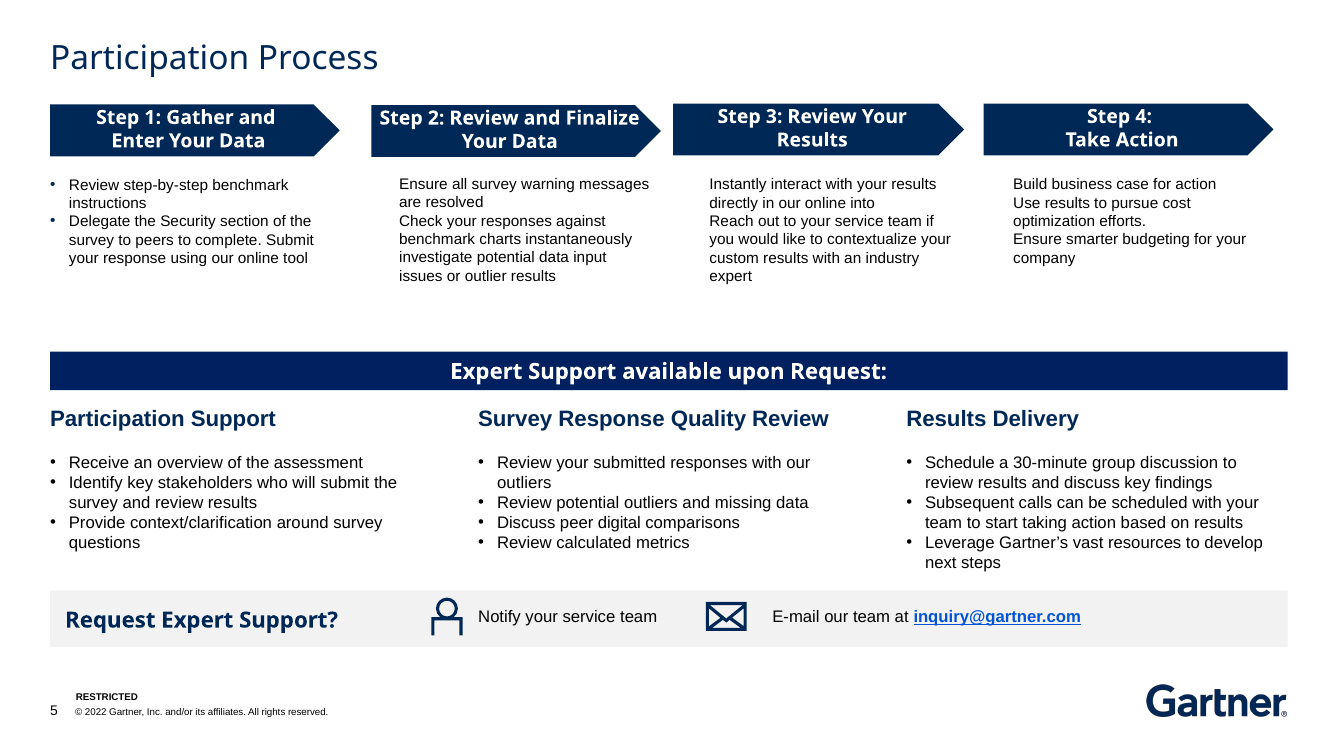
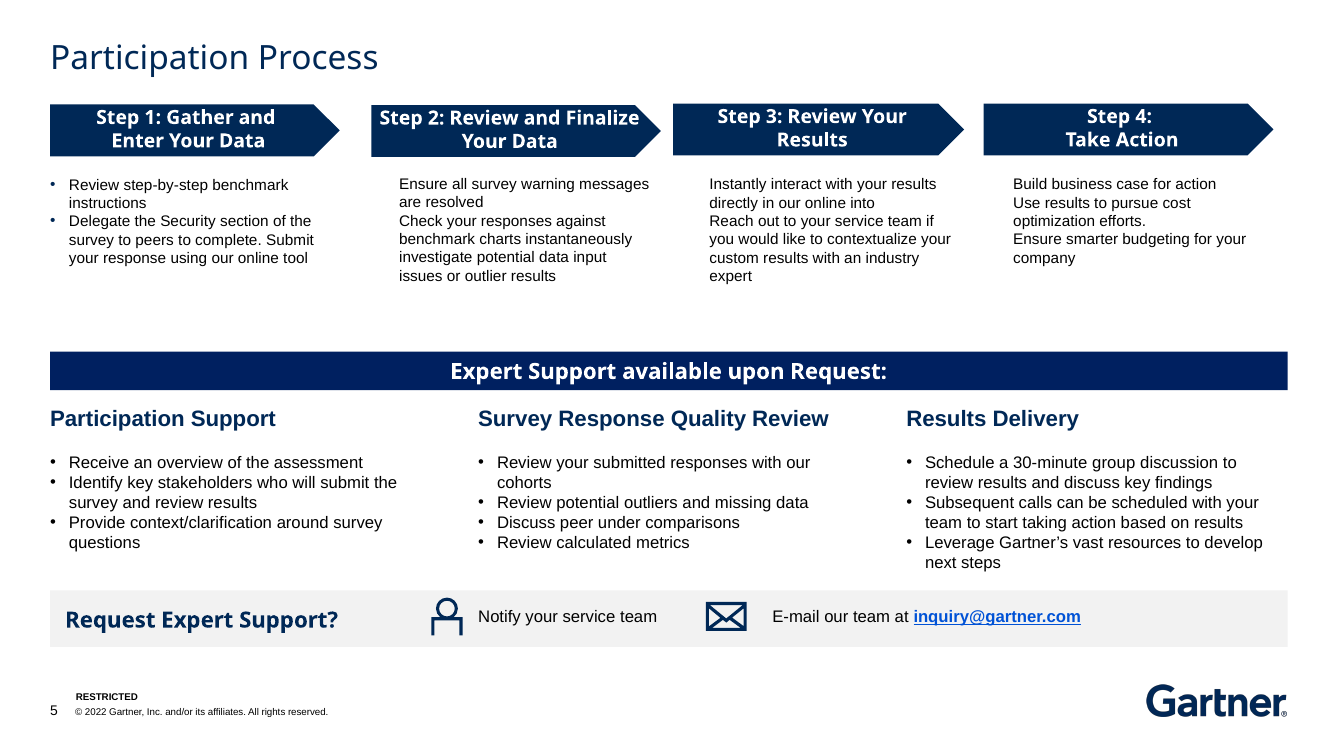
outliers at (524, 483): outliers -> cohorts
digital: digital -> under
